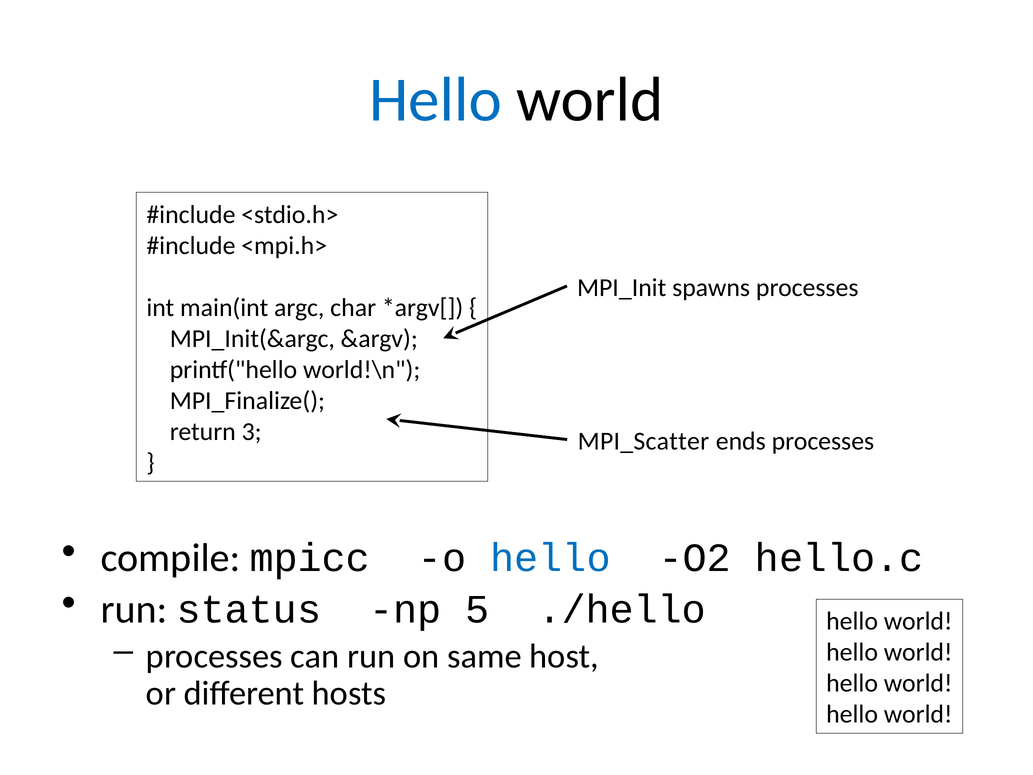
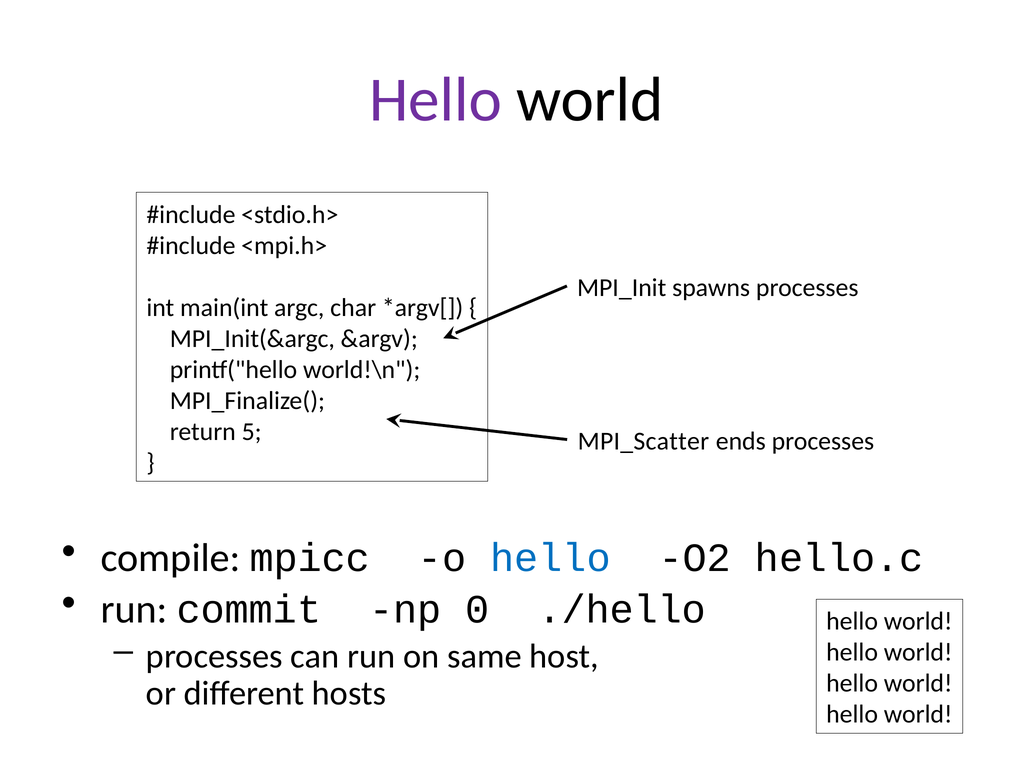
Hello at (435, 100) colour: blue -> purple
3: 3 -> 5
status: status -> commit
5: 5 -> 0
